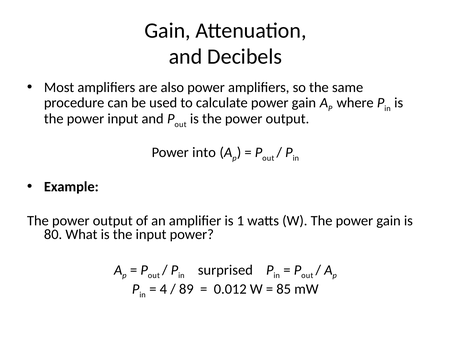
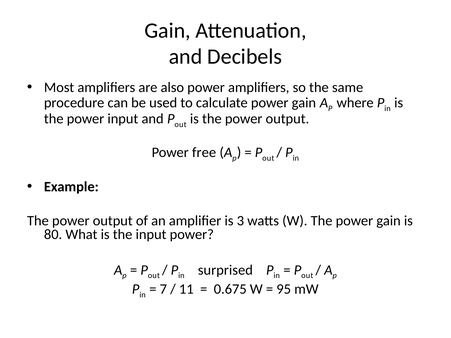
into: into -> free
1: 1 -> 3
4: 4 -> 7
89: 89 -> 11
0.012: 0.012 -> 0.675
85: 85 -> 95
